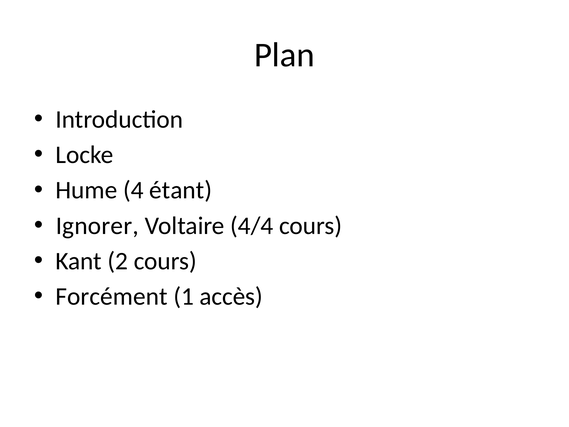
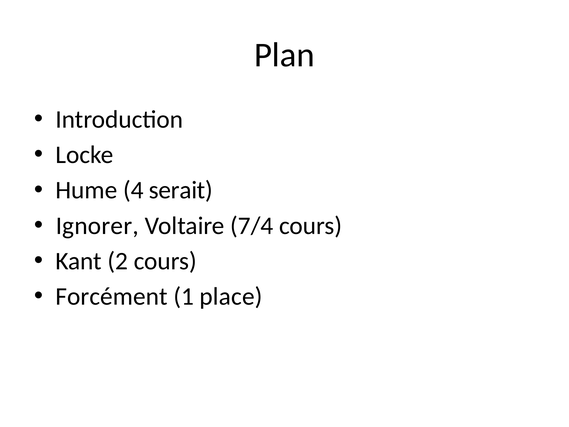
étant: étant -> serait
4/4: 4/4 -> 7/4
accès: accès -> place
